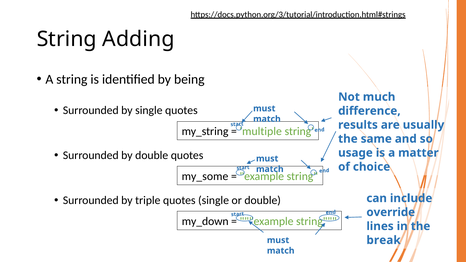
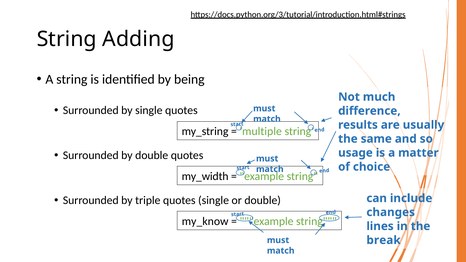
my_some: my_some -> my_width
override: override -> changes
my_down: my_down -> my_know
